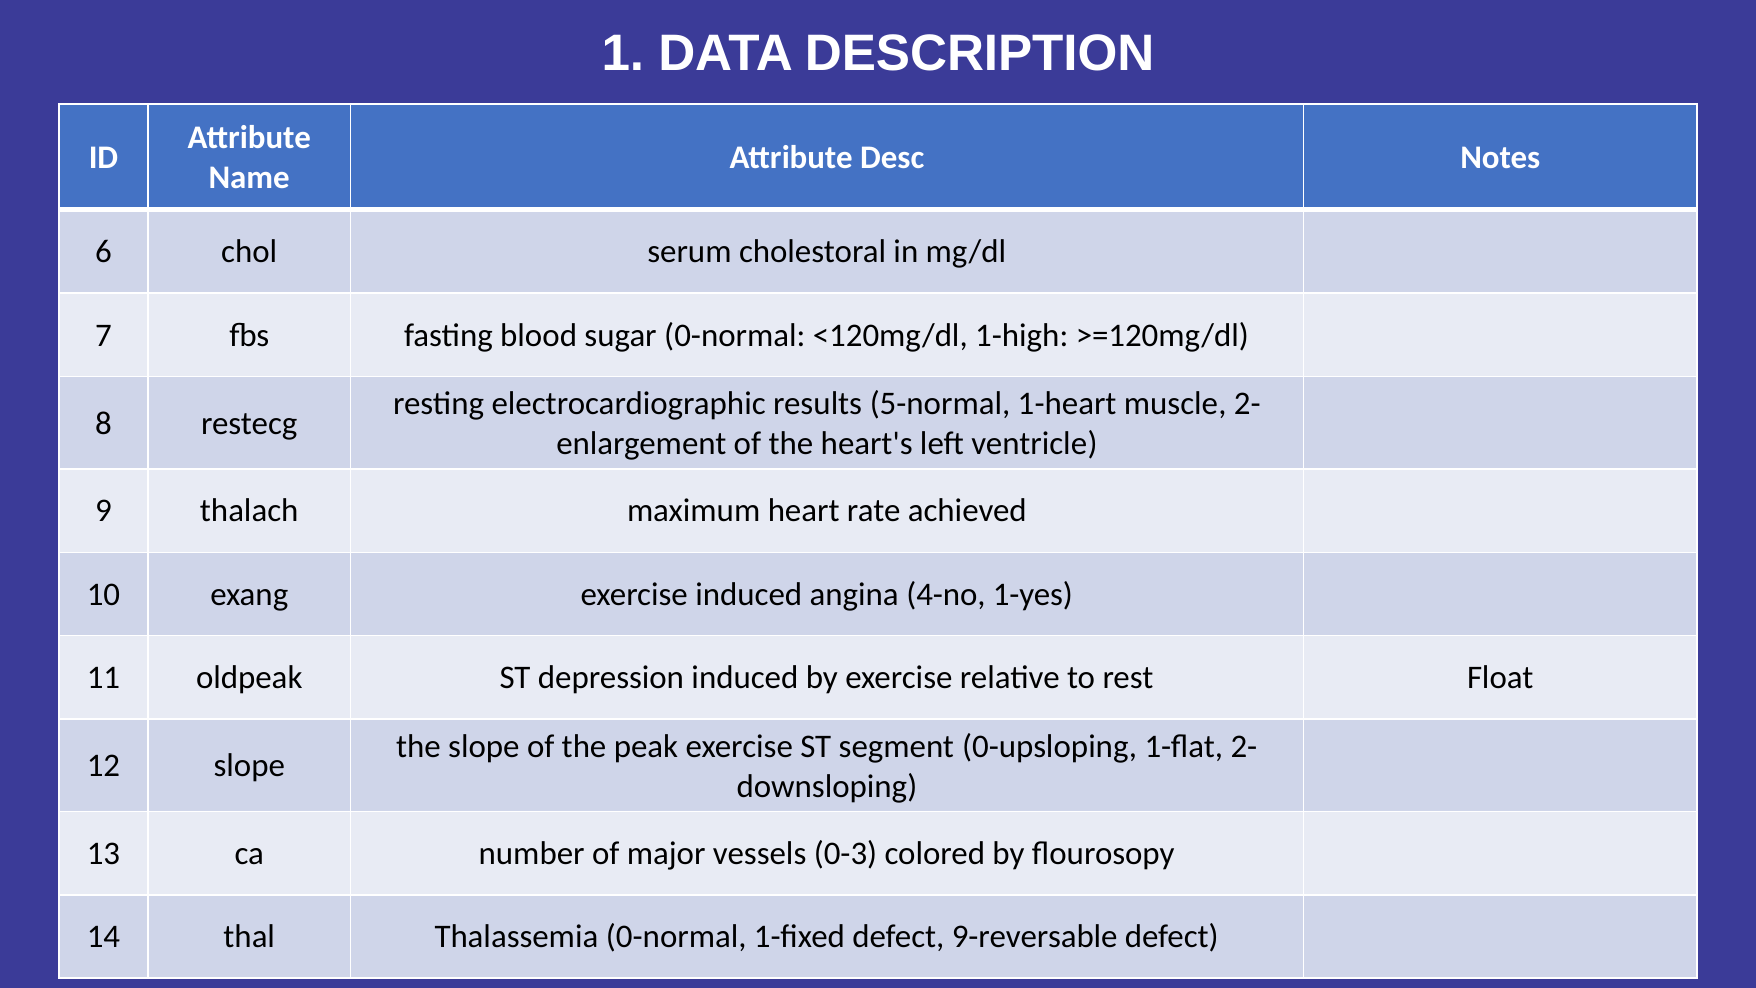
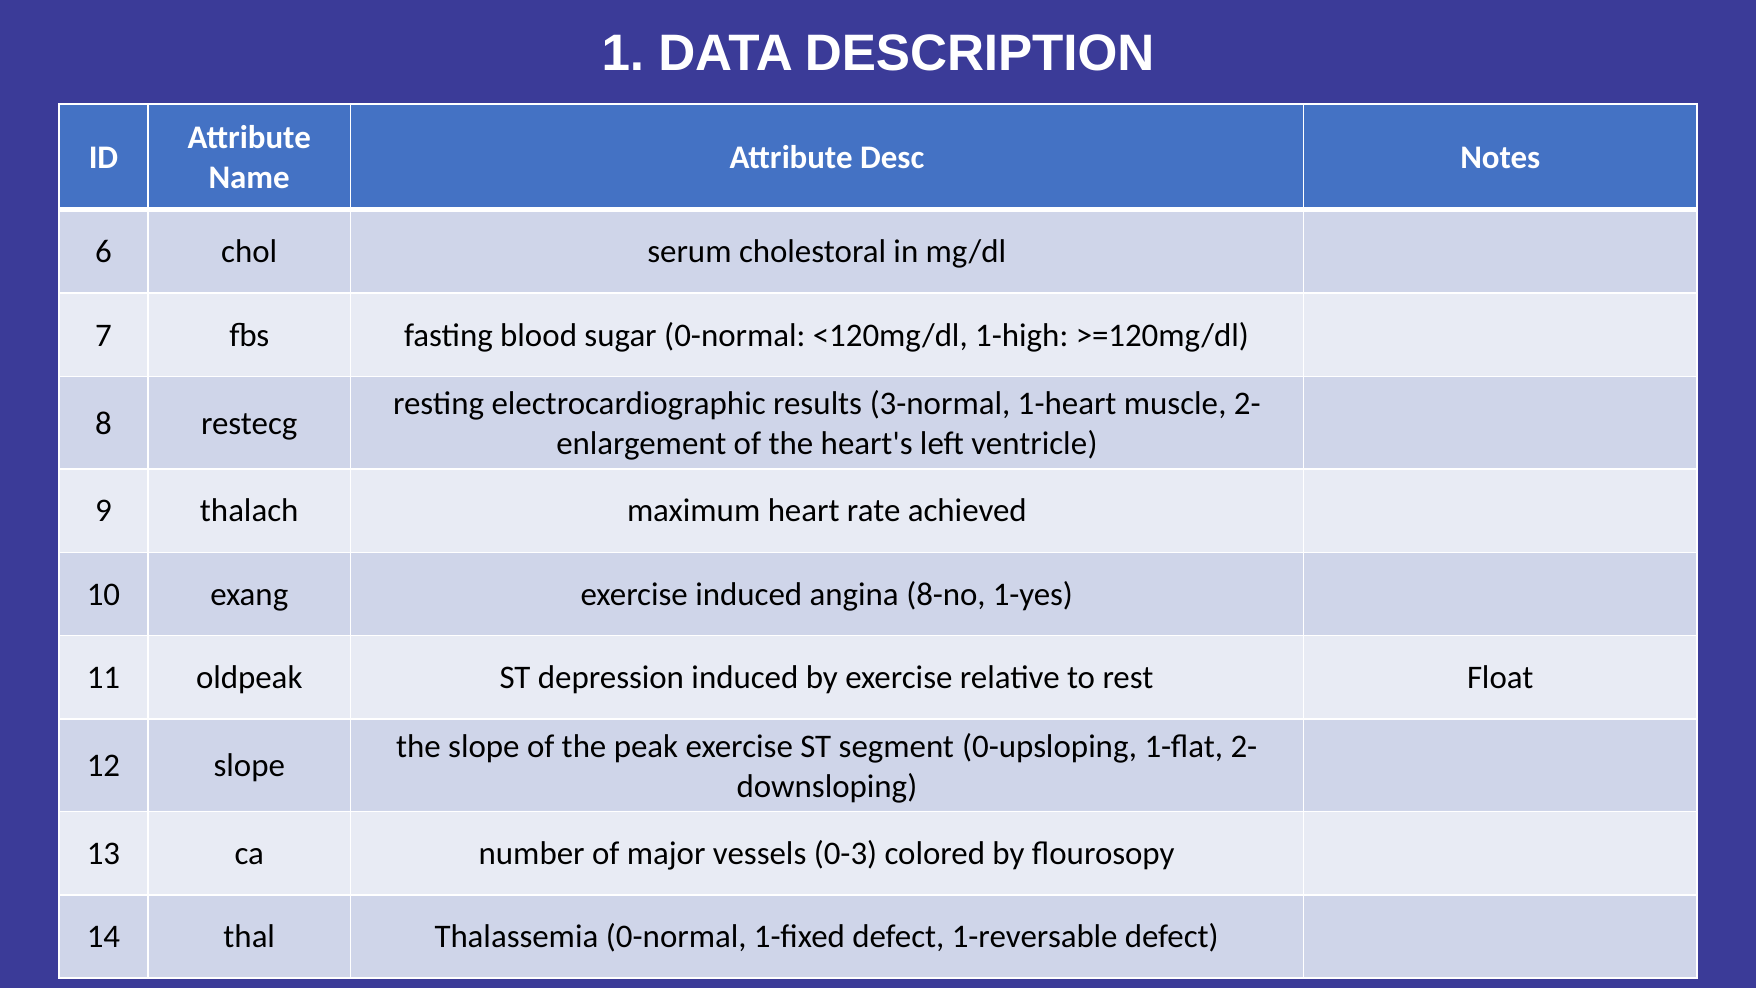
5-normal: 5-normal -> 3-normal
4-no: 4-no -> 8-no
9-reversable: 9-reversable -> 1-reversable
